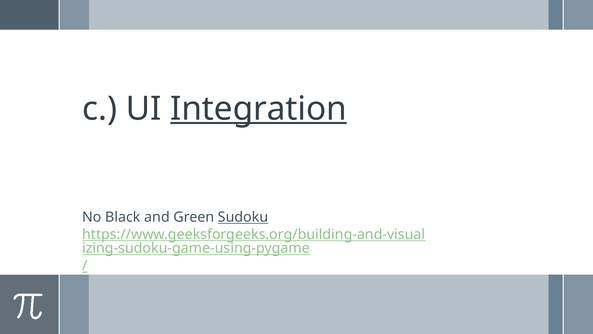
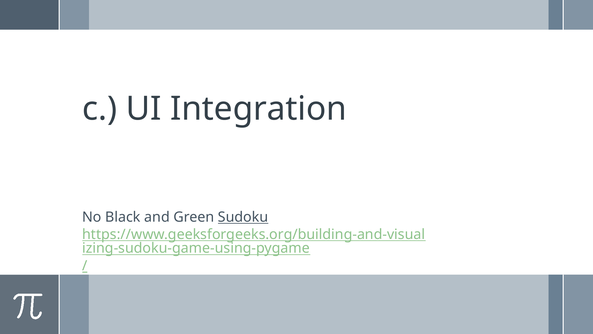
Integration underline: present -> none
